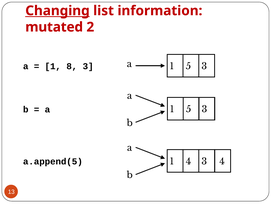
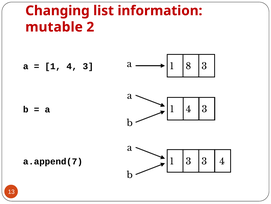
Changing underline: present -> none
mutated: mutated -> mutable
5 at (188, 66): 5 -> 8
8 at (72, 66): 8 -> 4
5 at (189, 109): 5 -> 4
1 4: 4 -> 3
a.append(5: a.append(5 -> a.append(7
